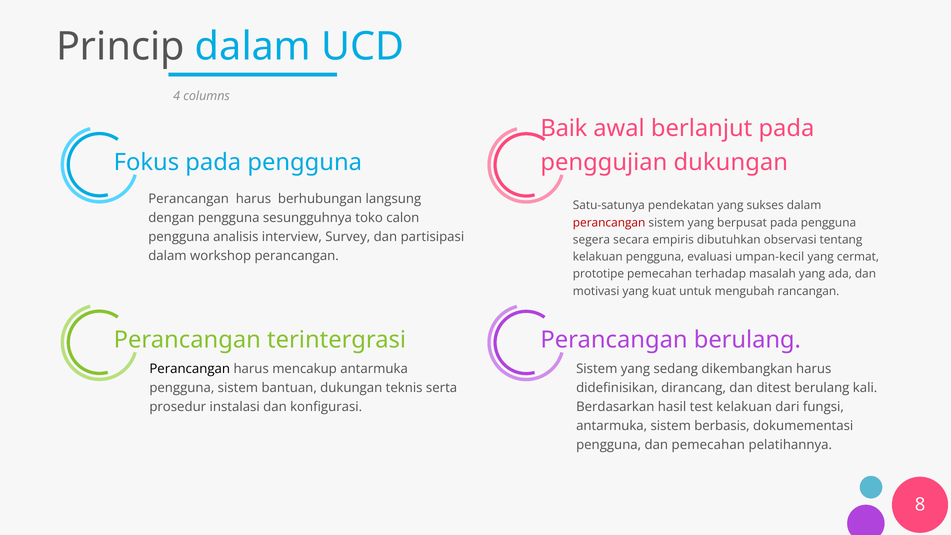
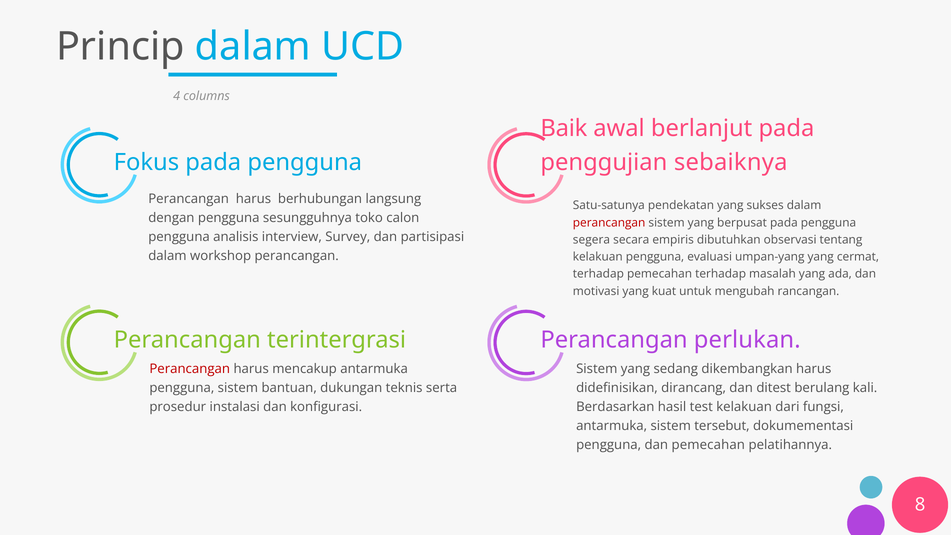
penggujian dukungan: dukungan -> sebaiknya
umpan-kecil: umpan-kecil -> umpan-yang
prototipe at (598, 274): prototipe -> terhadap
Perancangan berulang: berulang -> perlukan
Perancangan at (190, 369) colour: black -> red
berbasis: berbasis -> tersebut
